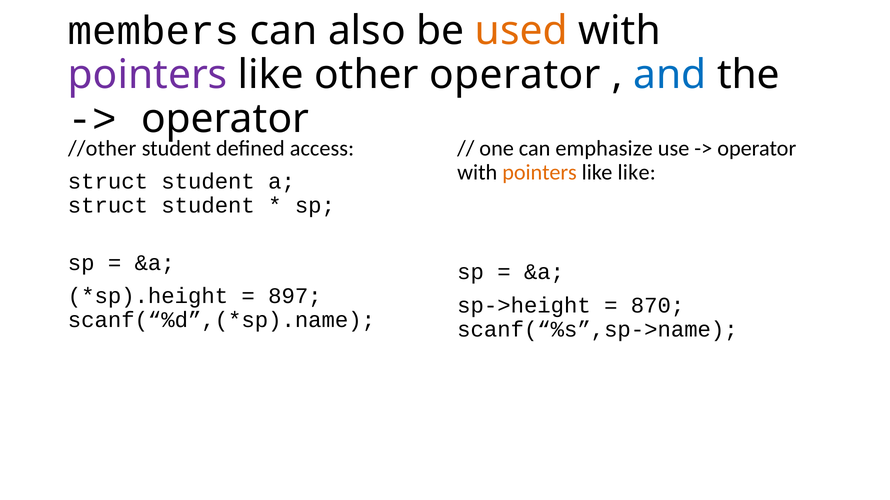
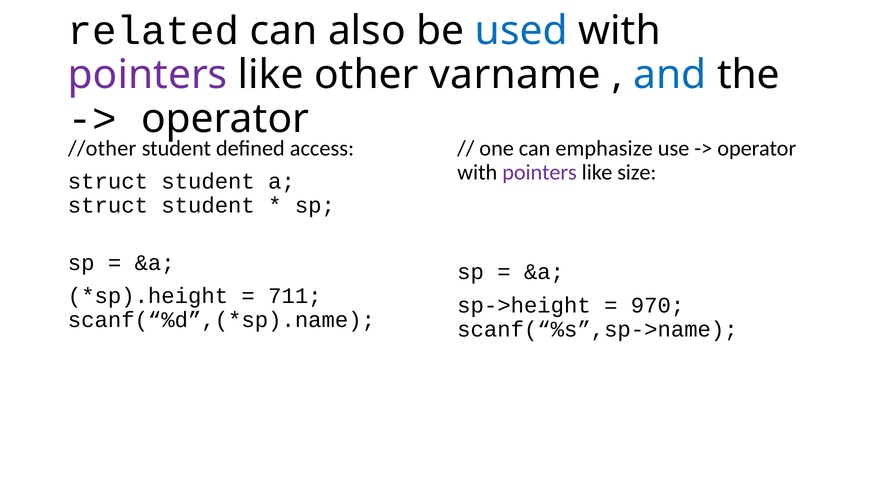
members: members -> related
used colour: orange -> blue
other operator: operator -> varname
pointers at (540, 173) colour: orange -> purple
like like: like -> size
897: 897 -> 711
870: 870 -> 970
